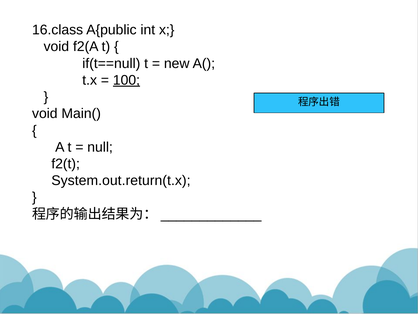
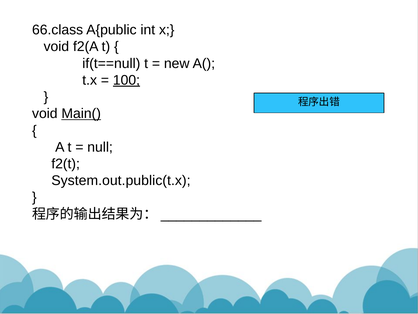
16.class: 16.class -> 66.class
Main( underline: none -> present
System.out.return(t.x: System.out.return(t.x -> System.out.public(t.x
